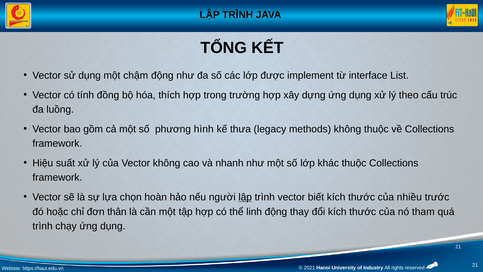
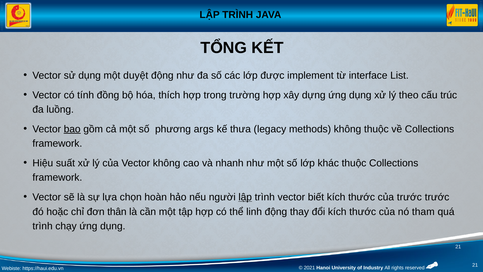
chậm: chậm -> duyệt
bao underline: none -> present
hình: hình -> args
của nhiều: nhiều -> trước
